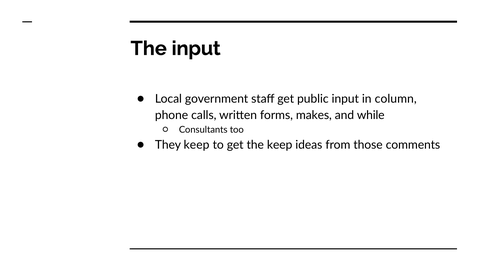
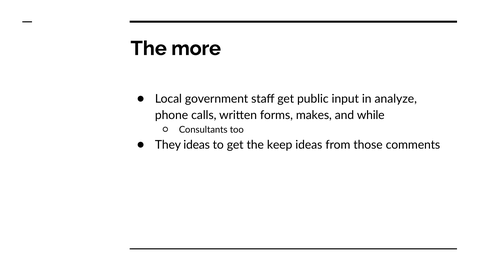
The input: input -> more
column: column -> analyze
They keep: keep -> ideas
